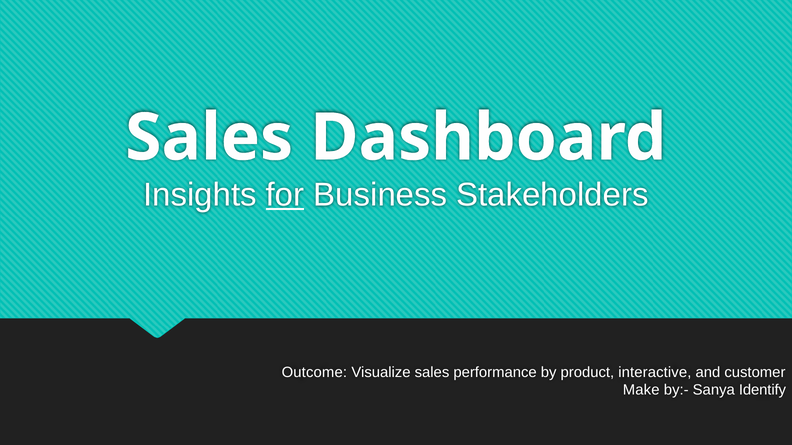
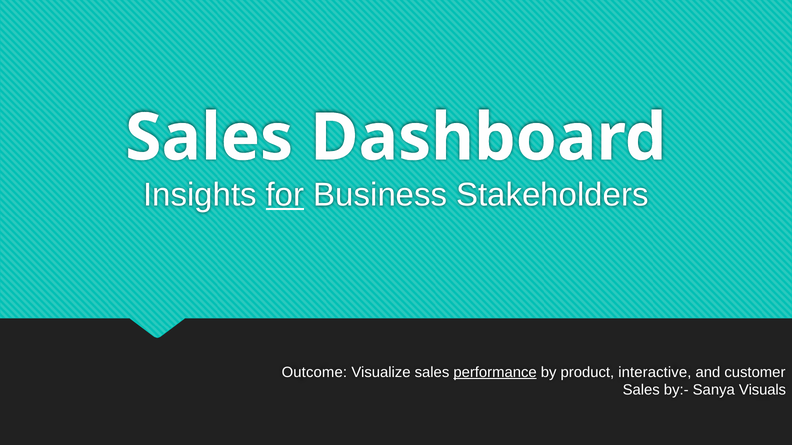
performance underline: none -> present
Make at (641, 390): Make -> Sales
Identify: Identify -> Visuals
